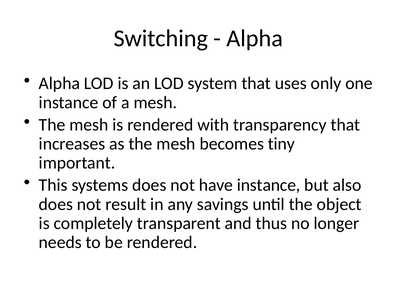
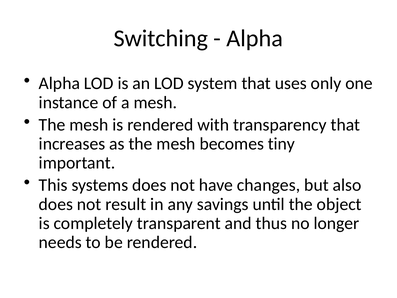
have instance: instance -> changes
